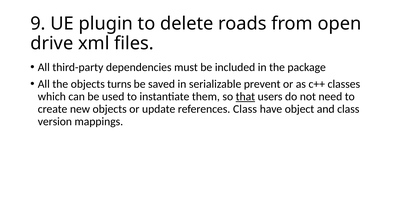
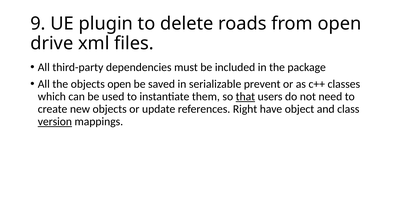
objects turns: turns -> open
references Class: Class -> Right
version underline: none -> present
